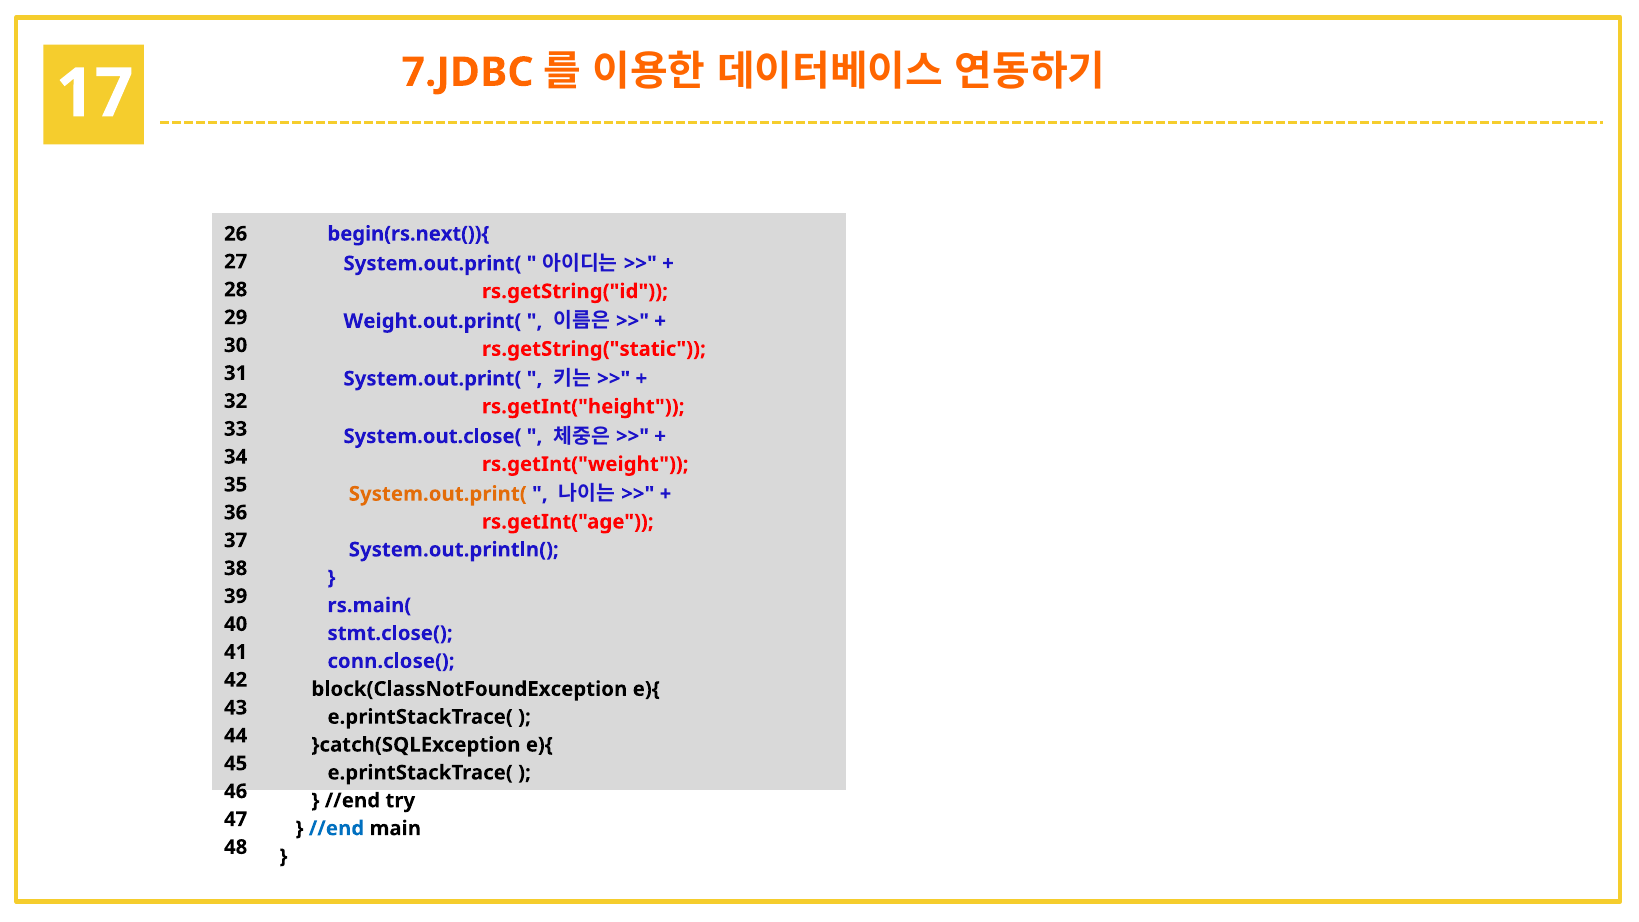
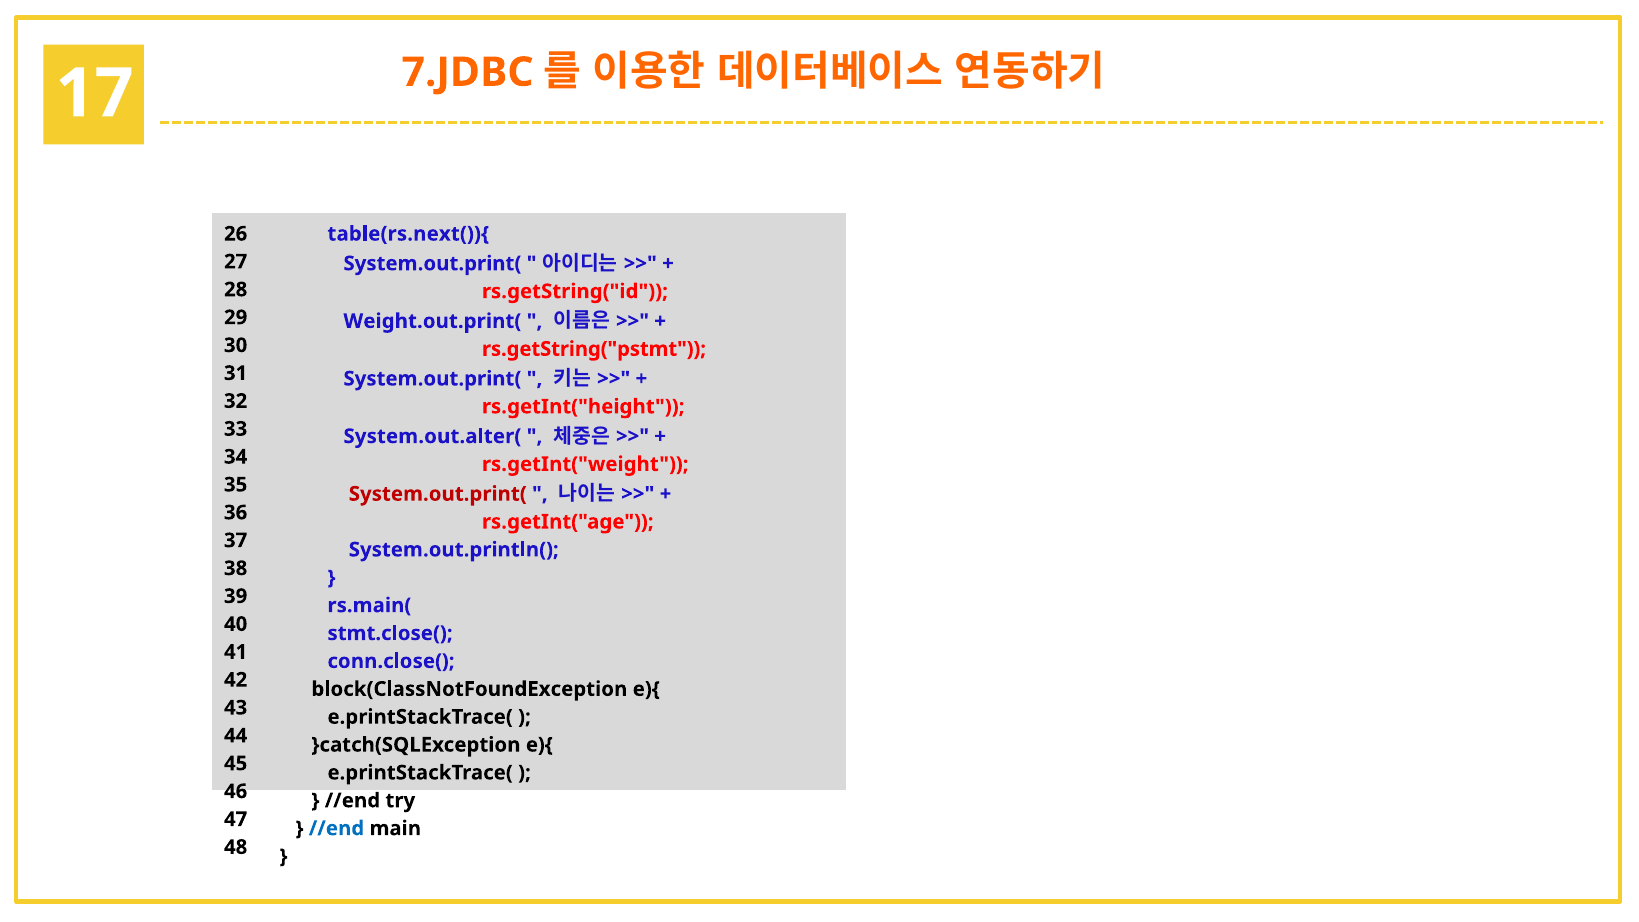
begin(rs.next()){: begin(rs.next()){ -> table(rs.next()){
rs.getString("static: rs.getString("static -> rs.getString("pstmt
System.out.close(: System.out.close( -> System.out.alter(
System.out.print( at (438, 494) colour: orange -> red
